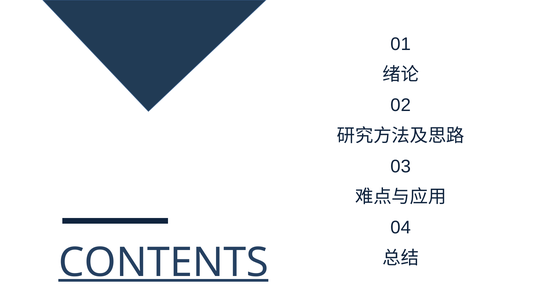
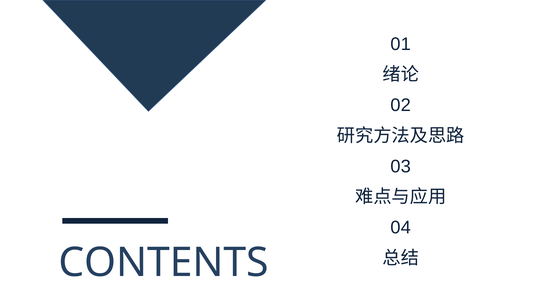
CONTENTS underline: present -> none
